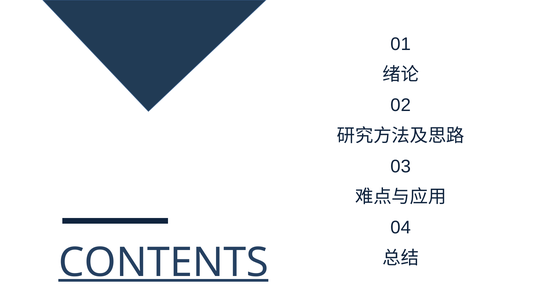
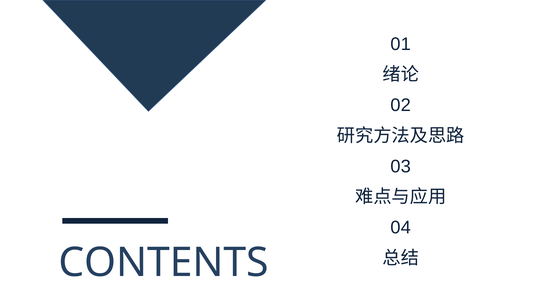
CONTENTS underline: present -> none
